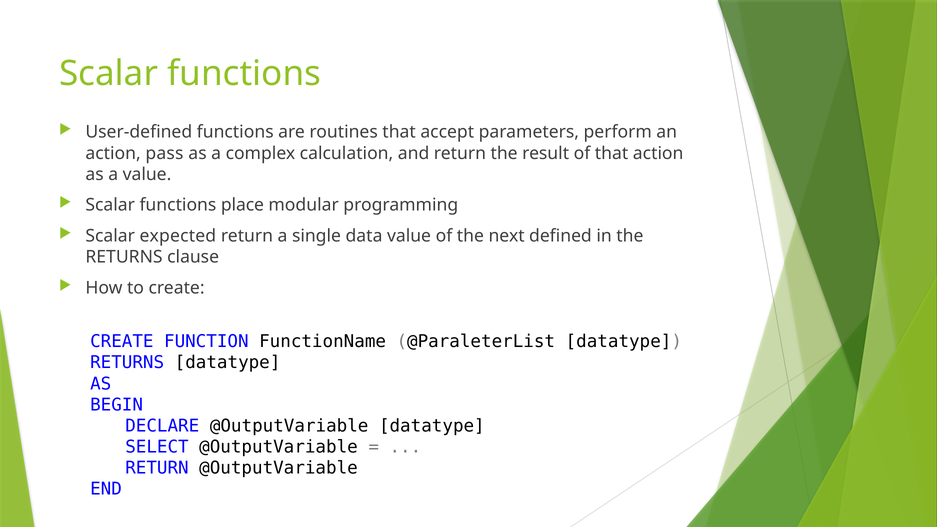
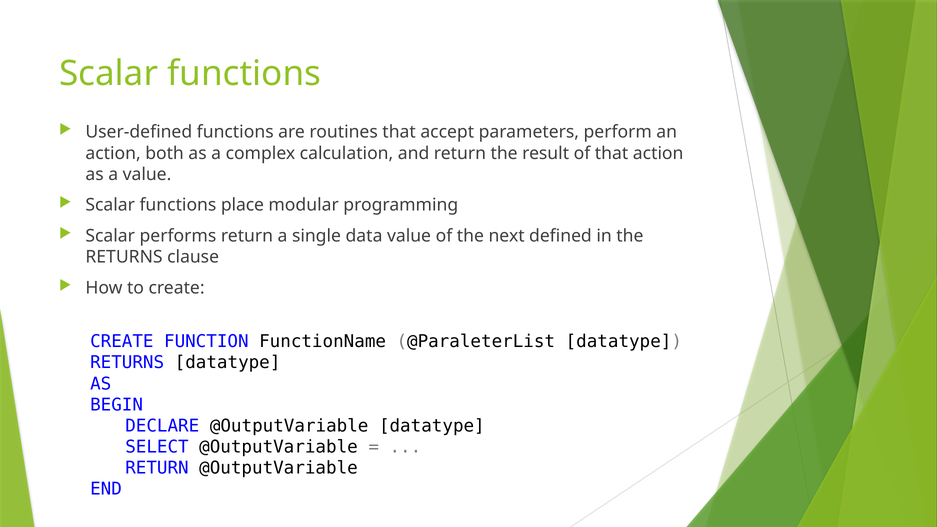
pass: pass -> both
expected: expected -> performs
